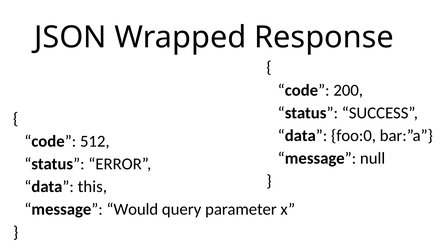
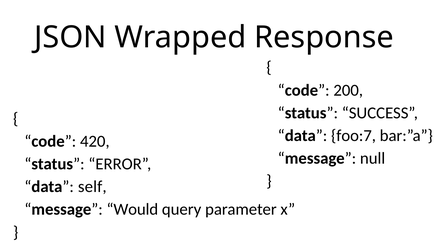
foo:0: foo:0 -> foo:7
512: 512 -> 420
this: this -> self
